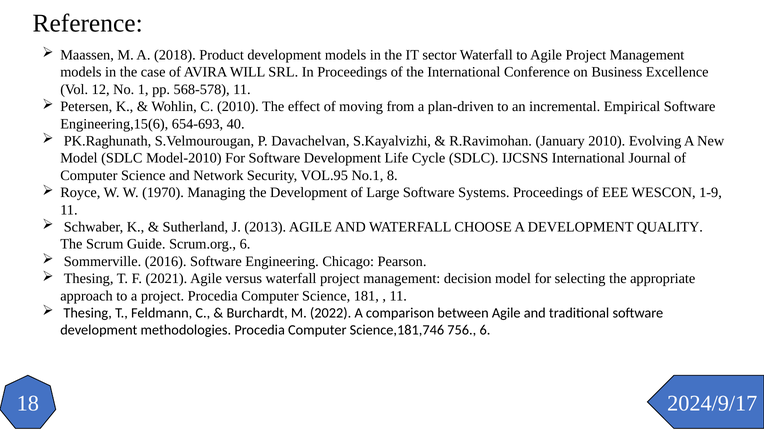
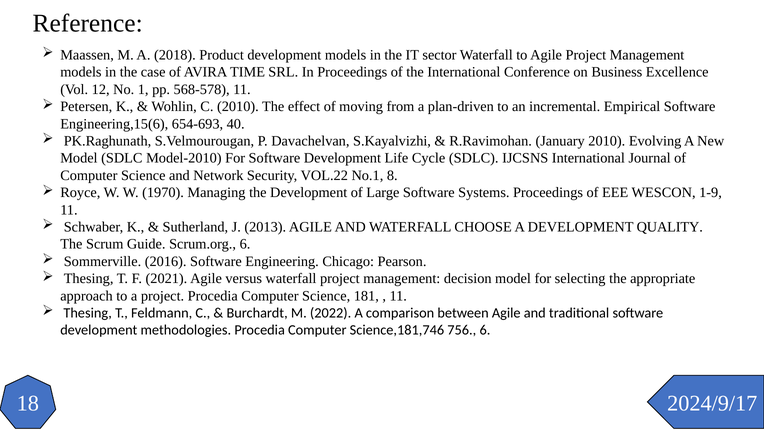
WILL: WILL -> TIME
VOL.95: VOL.95 -> VOL.22
